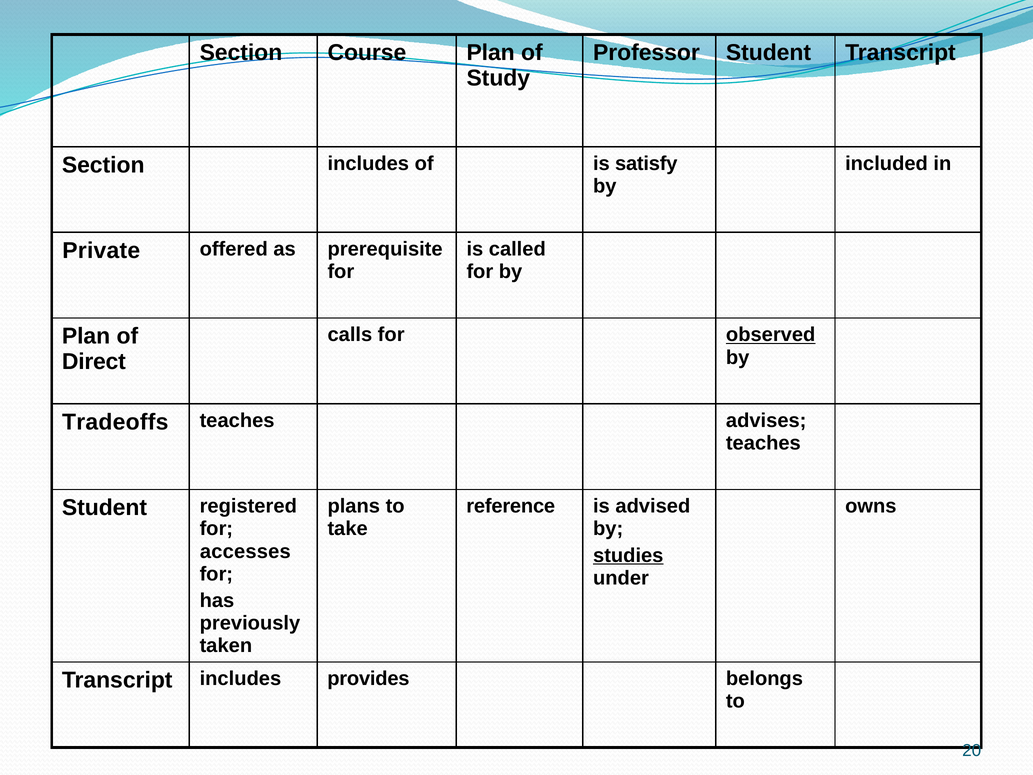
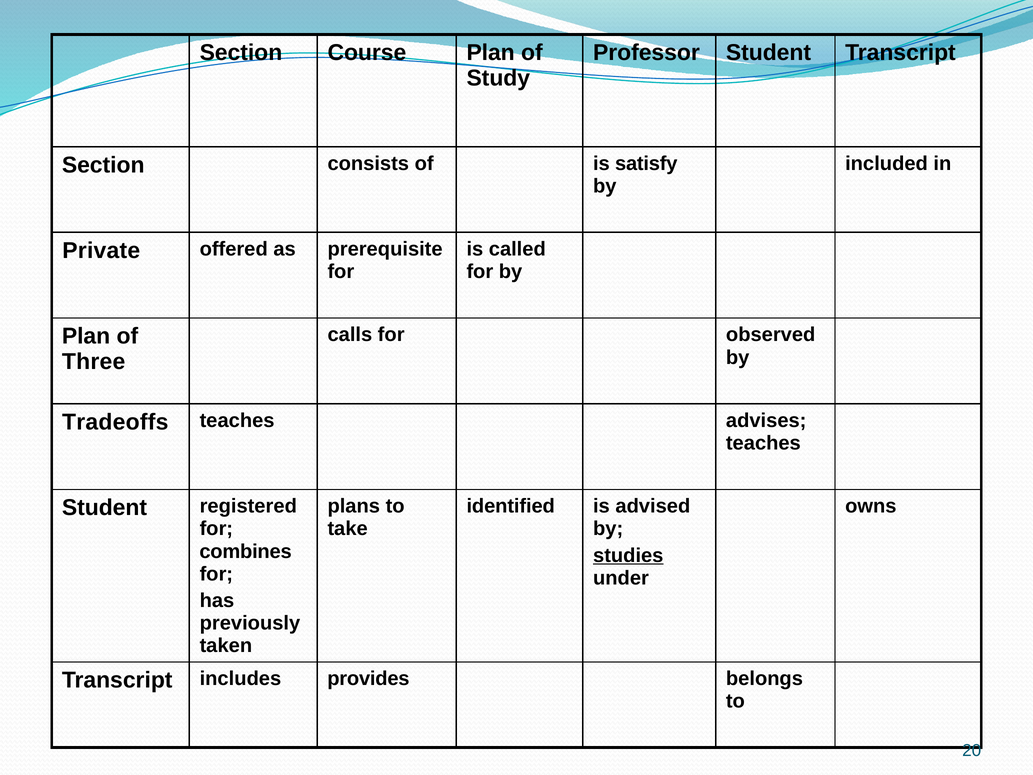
Section includes: includes -> consists
observed underline: present -> none
Direct: Direct -> Three
reference: reference -> identified
accesses: accesses -> combines
